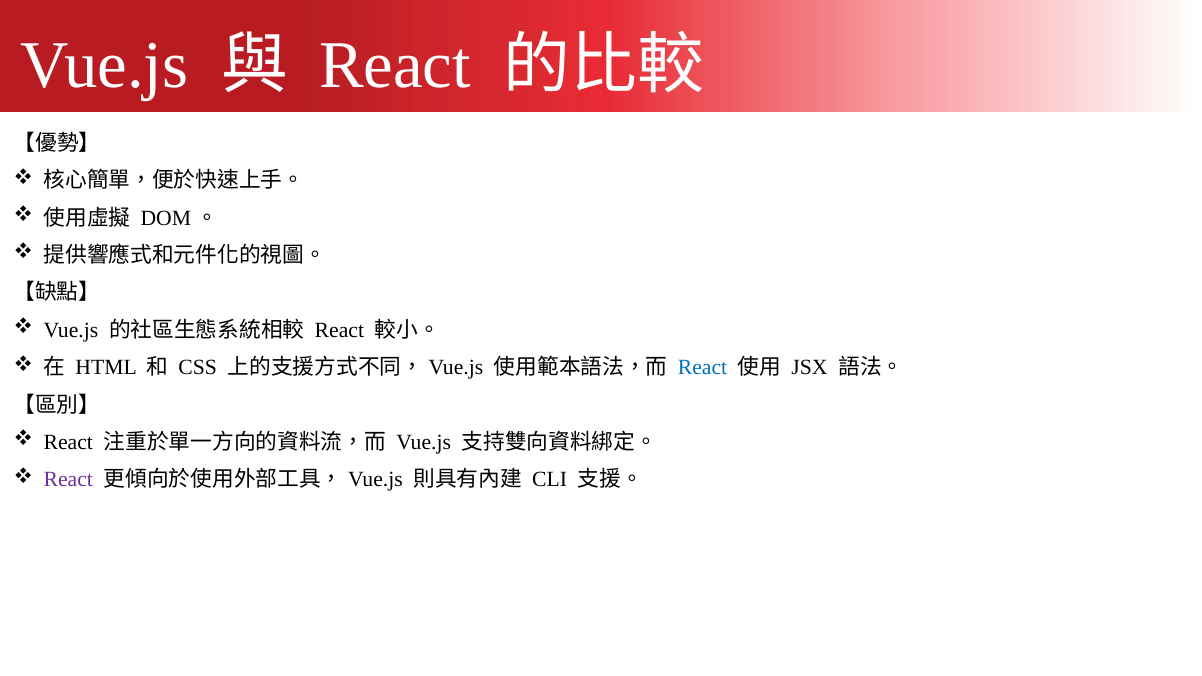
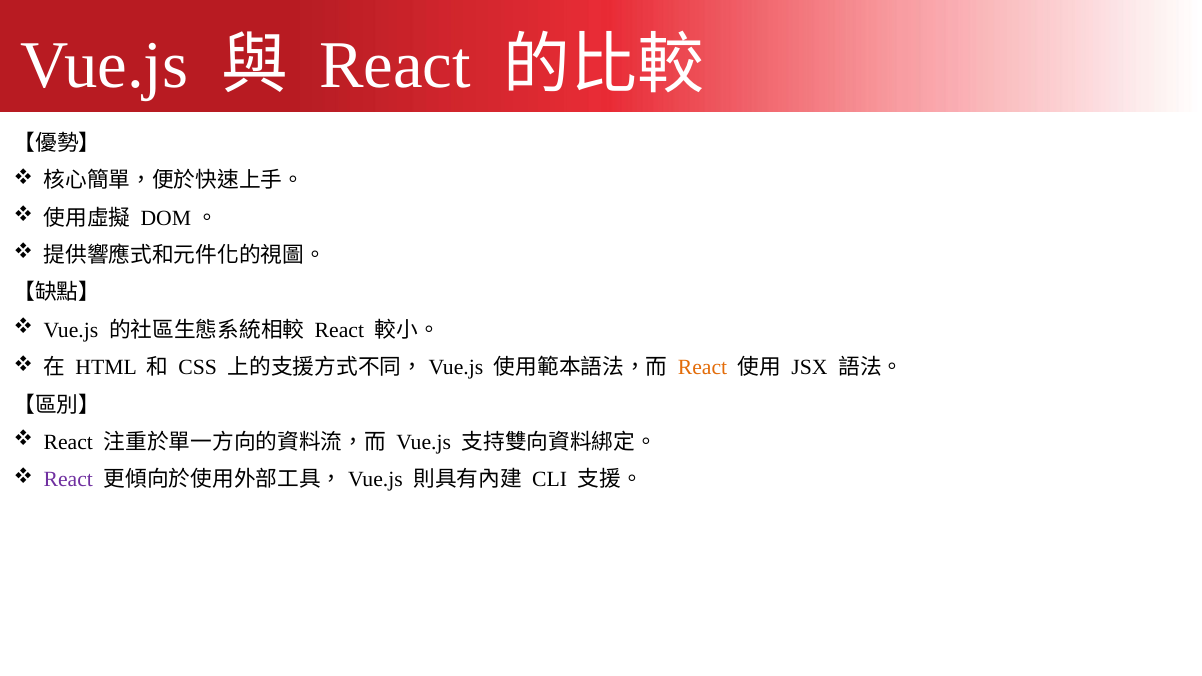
React at (703, 368) colour: blue -> orange
